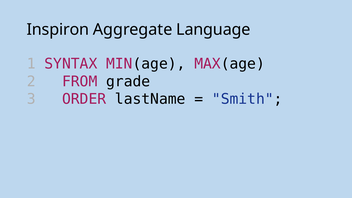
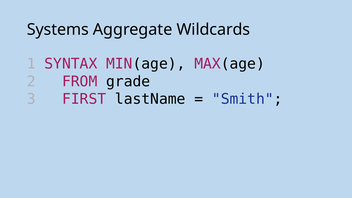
Inspiron: Inspiron -> Systems
Language: Language -> Wildcards
ORDER: ORDER -> FIRST
